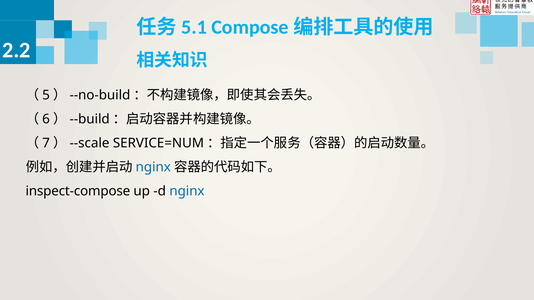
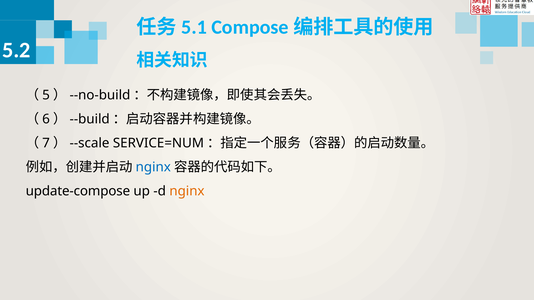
2.2: 2.2 -> 5.2
inspect-compose: inspect-compose -> update-compose
nginx at (187, 191) colour: blue -> orange
